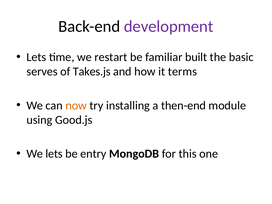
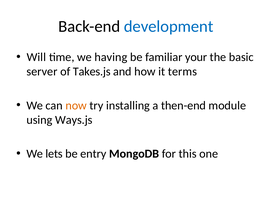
development colour: purple -> blue
Lets at (36, 57): Lets -> Will
restart: restart -> having
built: built -> your
serves: serves -> server
Good.js: Good.js -> Ways.js
